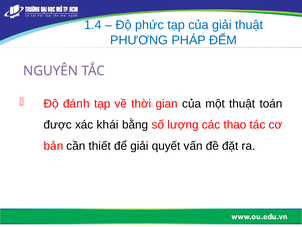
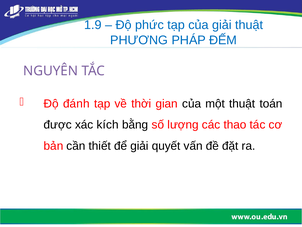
1.4: 1.4 -> 1.9
khái: khái -> kích
